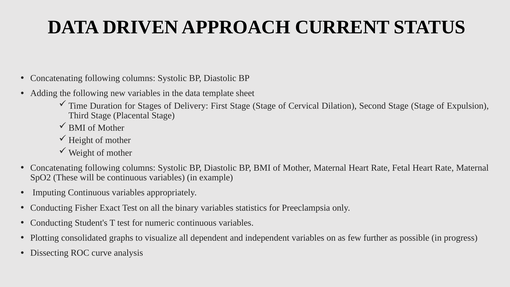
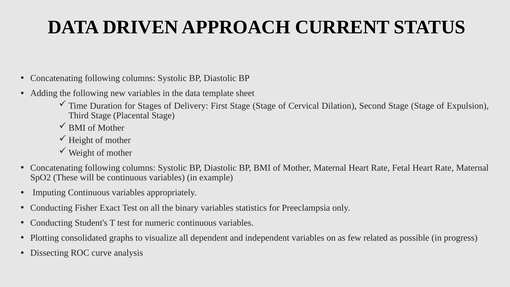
further: further -> related
